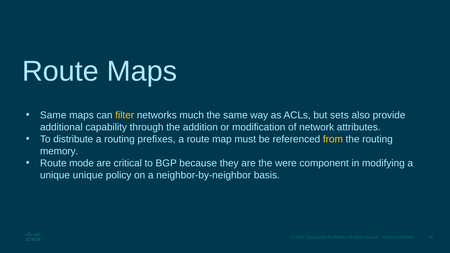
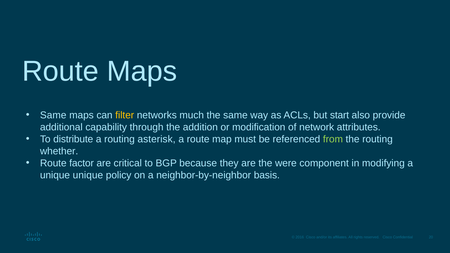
sets: sets -> start
prefixes: prefixes -> asterisk
from colour: yellow -> light green
memory: memory -> whether
mode: mode -> factor
